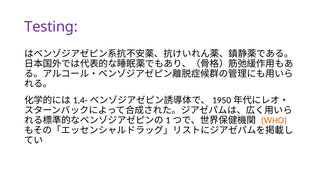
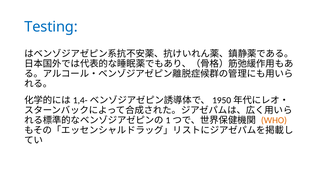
Testing colour: purple -> blue
